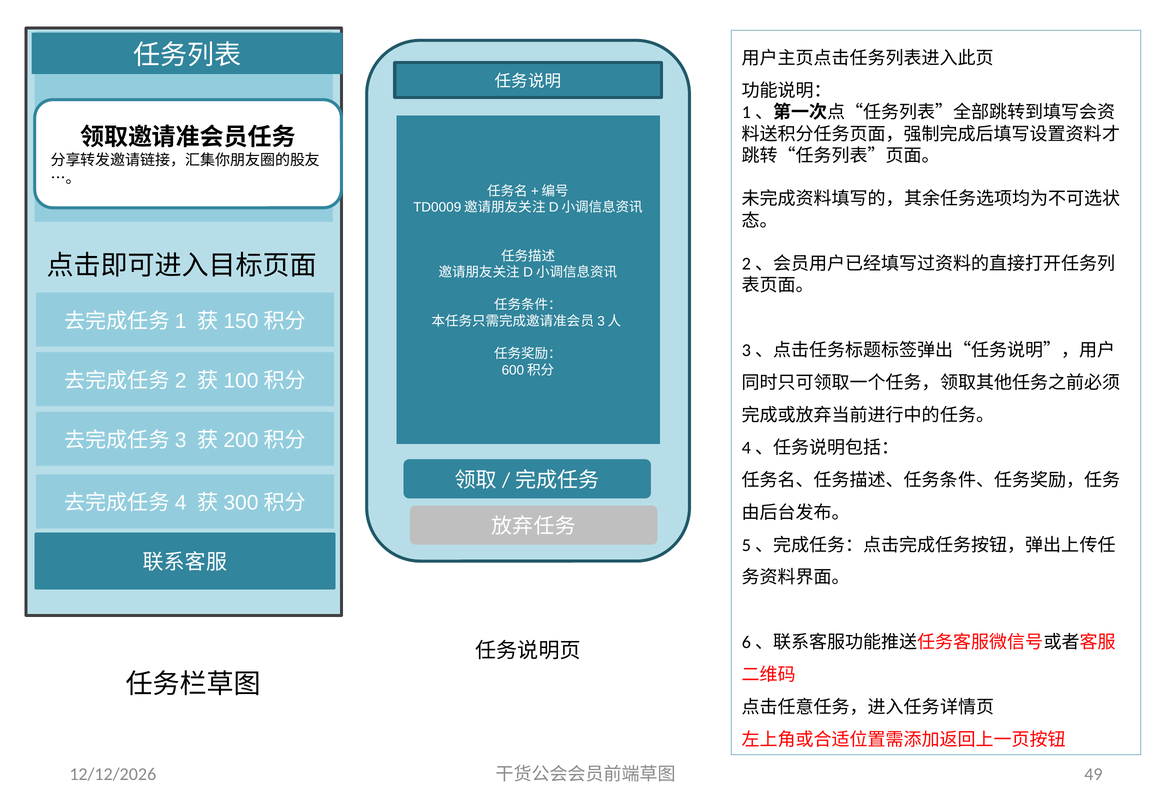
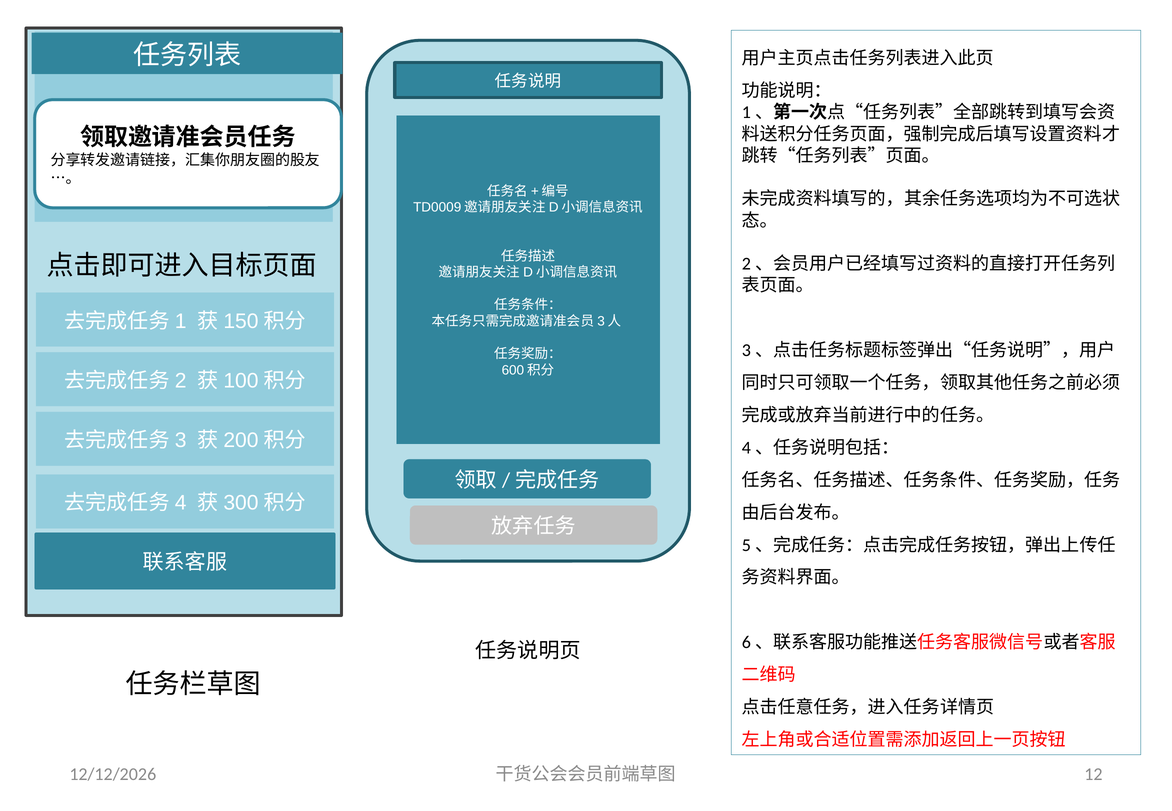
49: 49 -> 12
